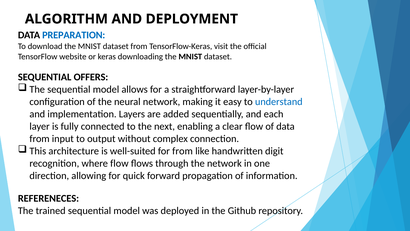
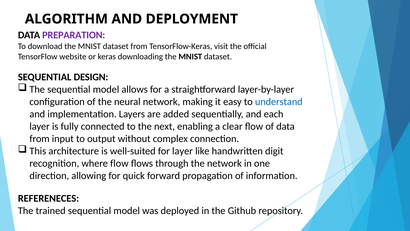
PREPARATION colour: blue -> purple
OFFERS: OFFERS -> DESIGN
for from: from -> layer
